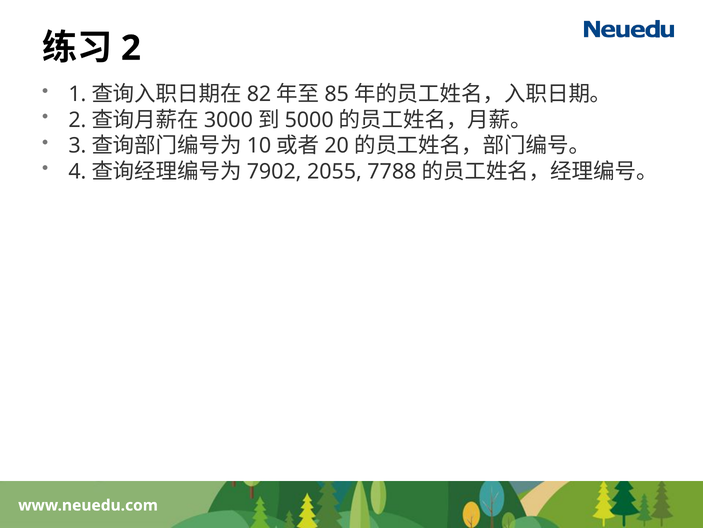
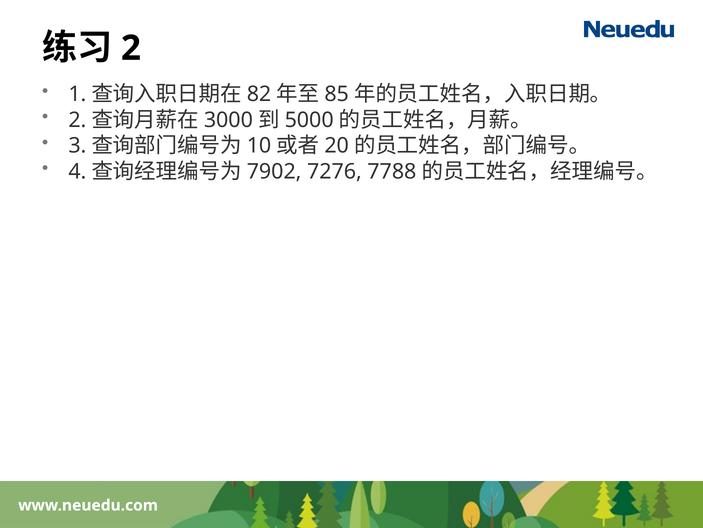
2055: 2055 -> 7276
